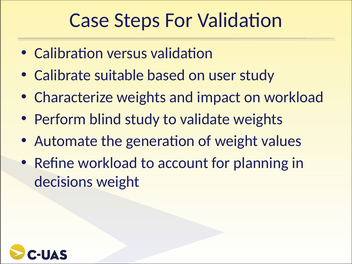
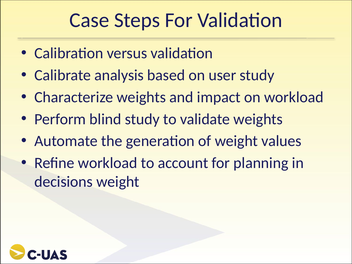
suitable: suitable -> analysis
